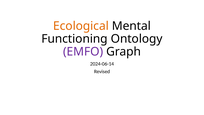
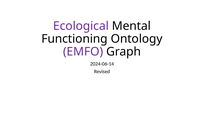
Ecological colour: orange -> purple
